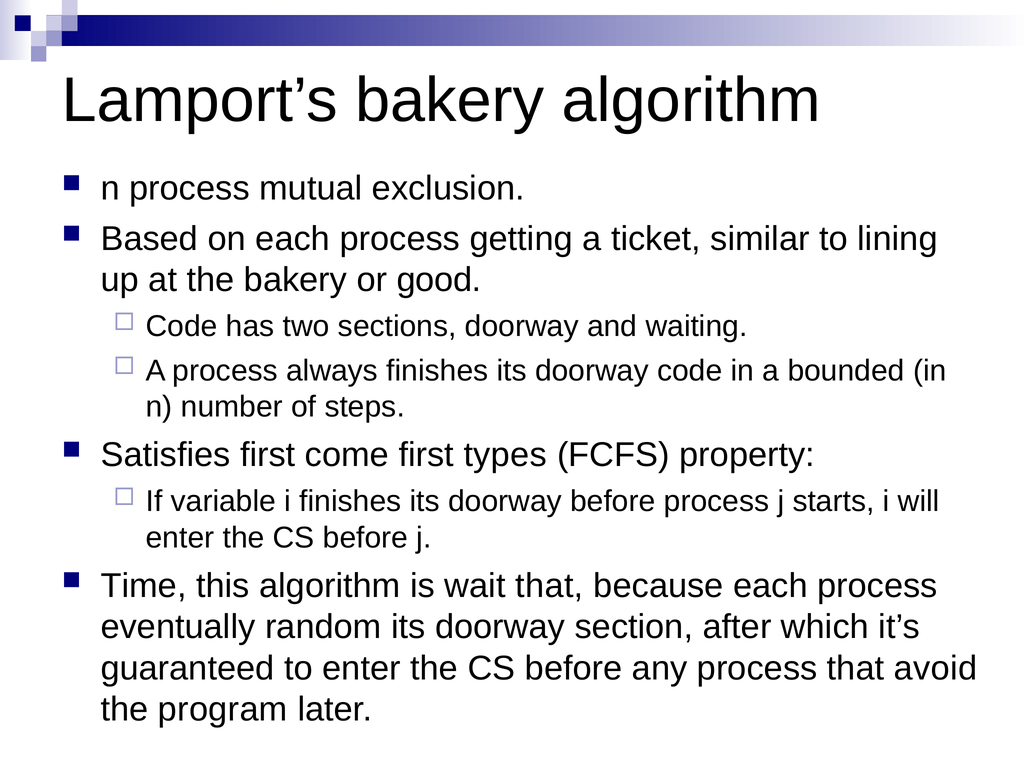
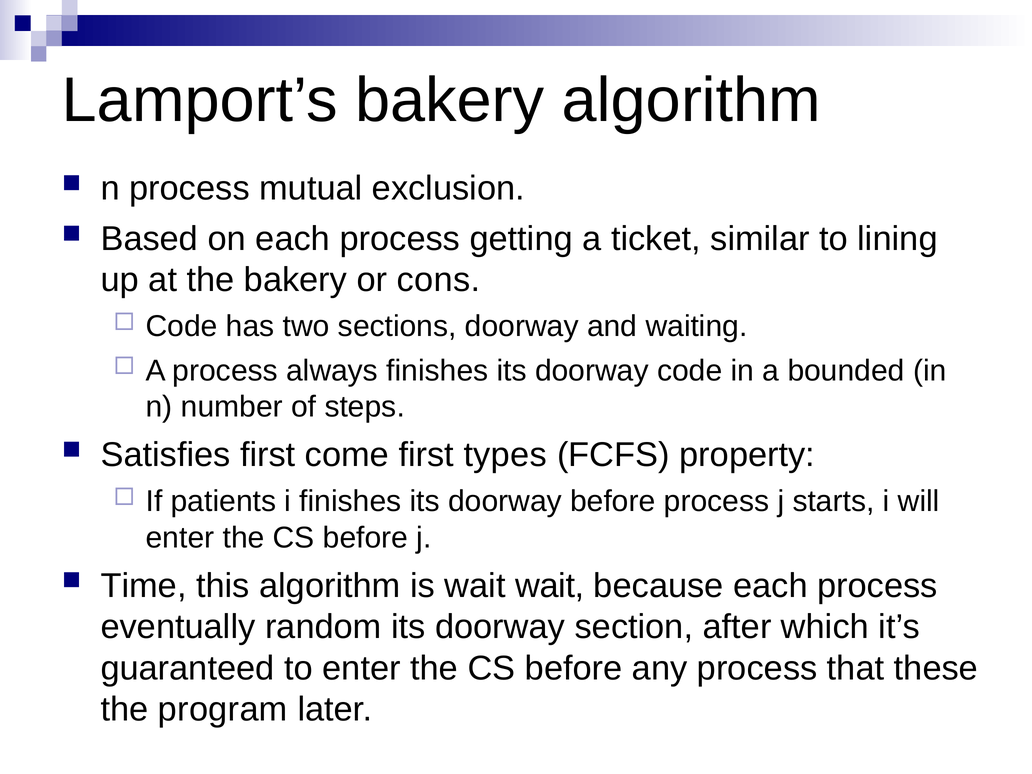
good: good -> cons
variable: variable -> patients
wait that: that -> wait
avoid: avoid -> these
